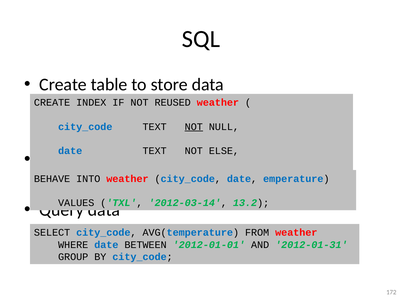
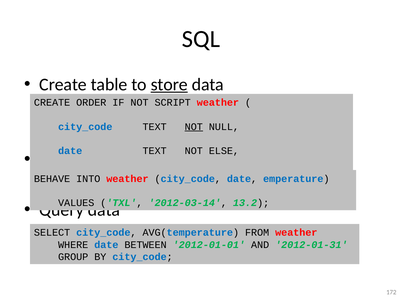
store at (169, 84) underline: none -> present
INDEX: INDEX -> ORDER
REUSED: REUSED -> SCRIPT
